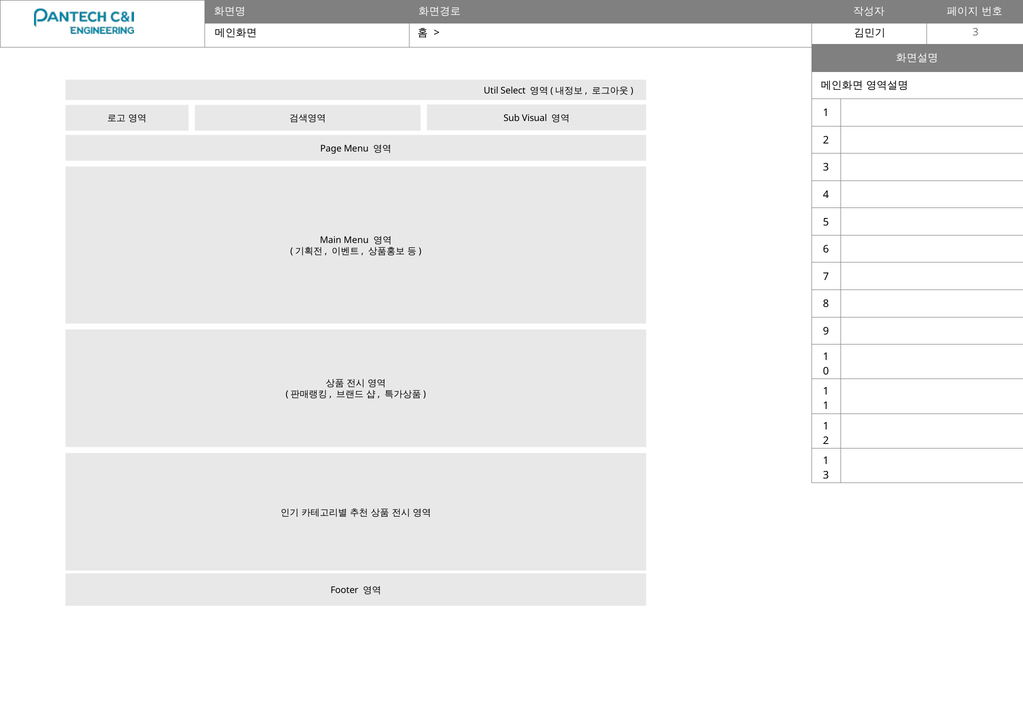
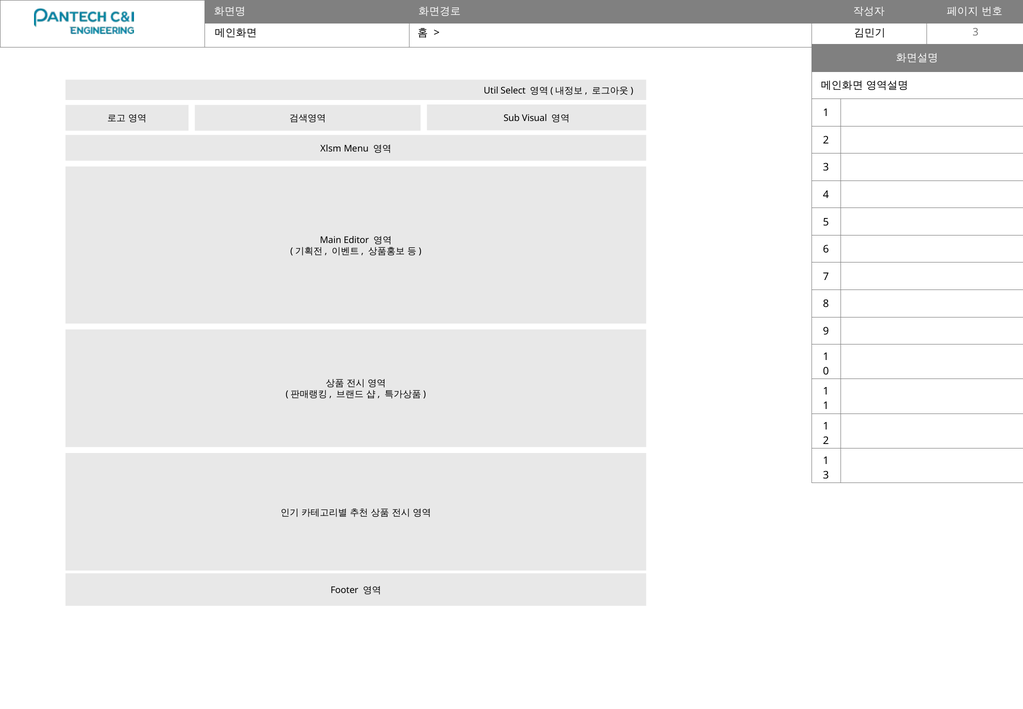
Page: Page -> Xlsm
Main Menu: Menu -> Editor
